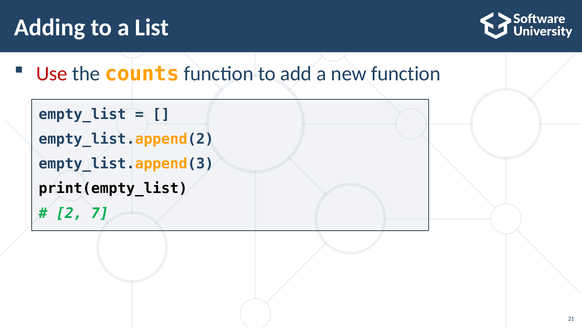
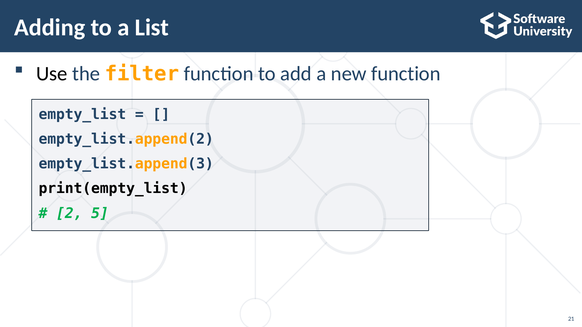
Use colour: red -> black
counts: counts -> filter
7: 7 -> 5
